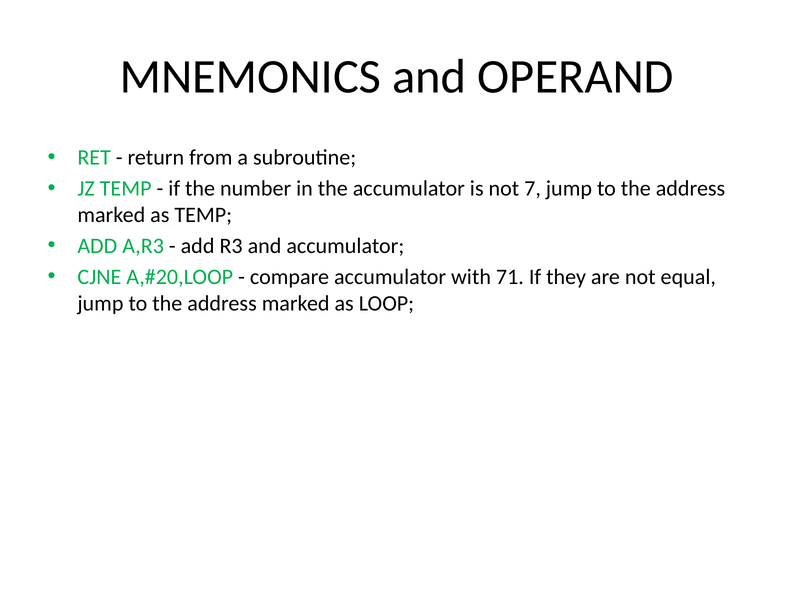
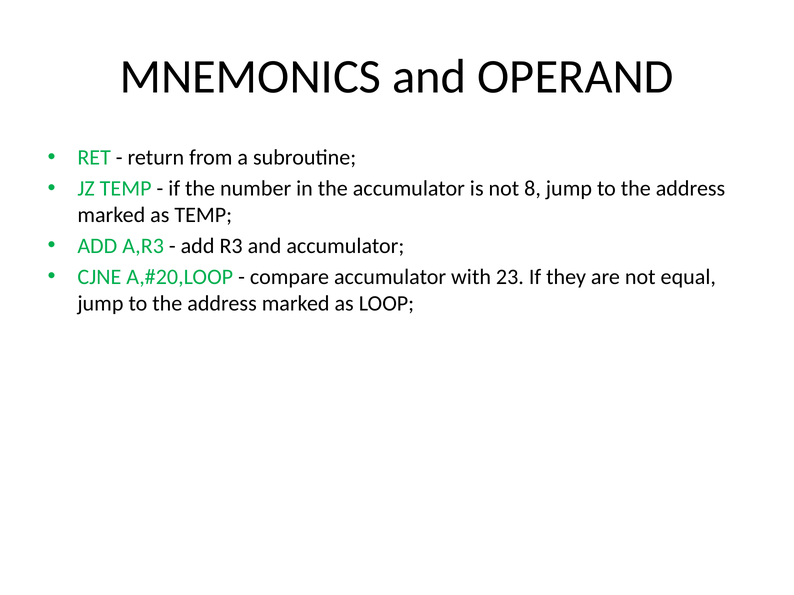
7: 7 -> 8
71: 71 -> 23
